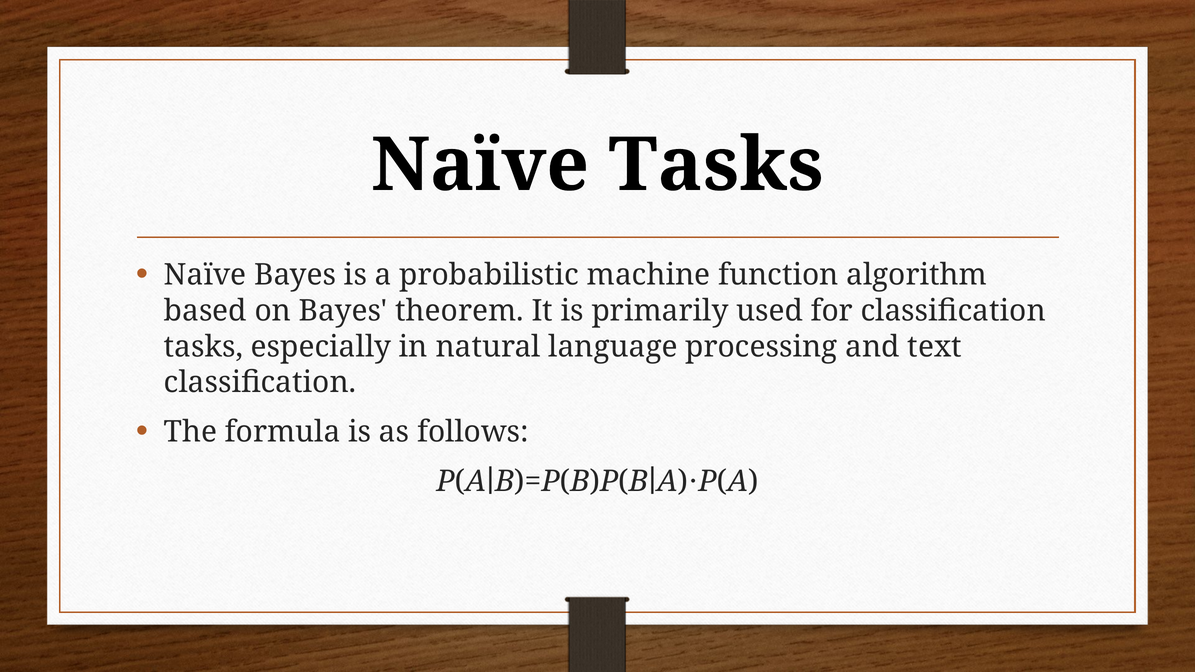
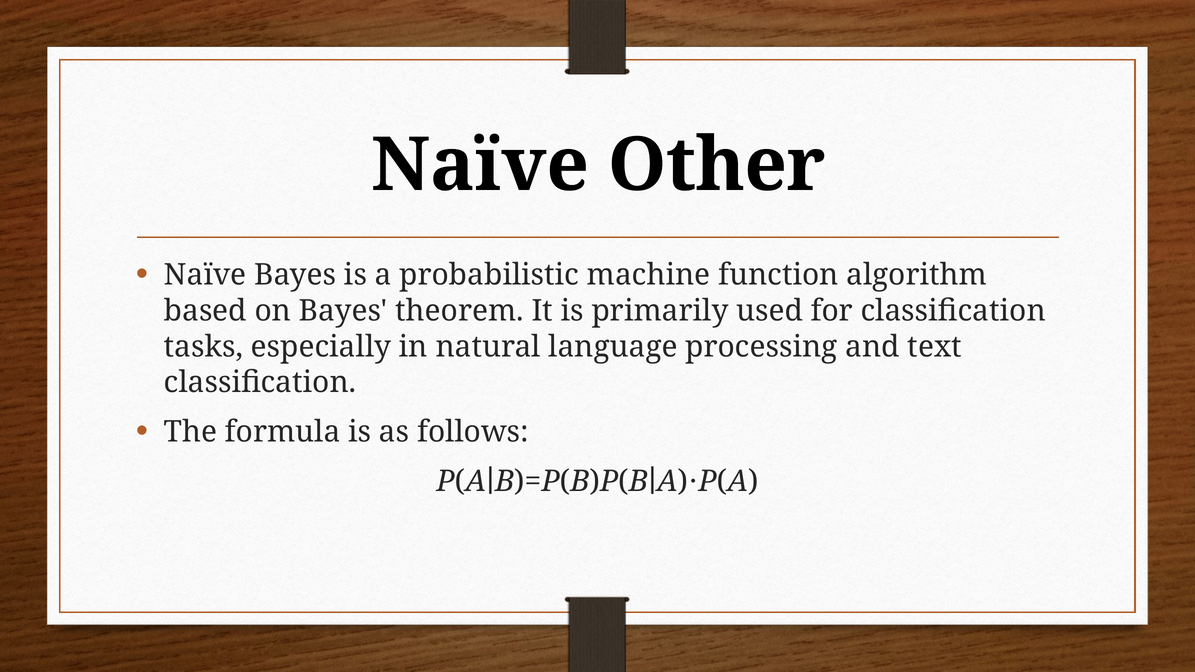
Naïve Tasks: Tasks -> Other
